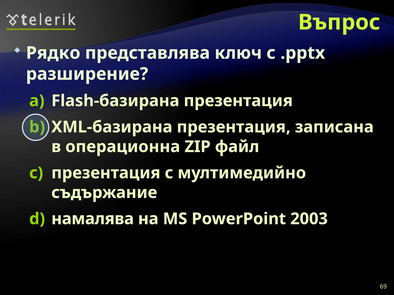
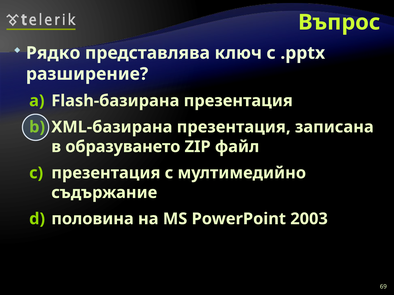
операционна: операционна -> образуването
намалява: намалява -> половина
